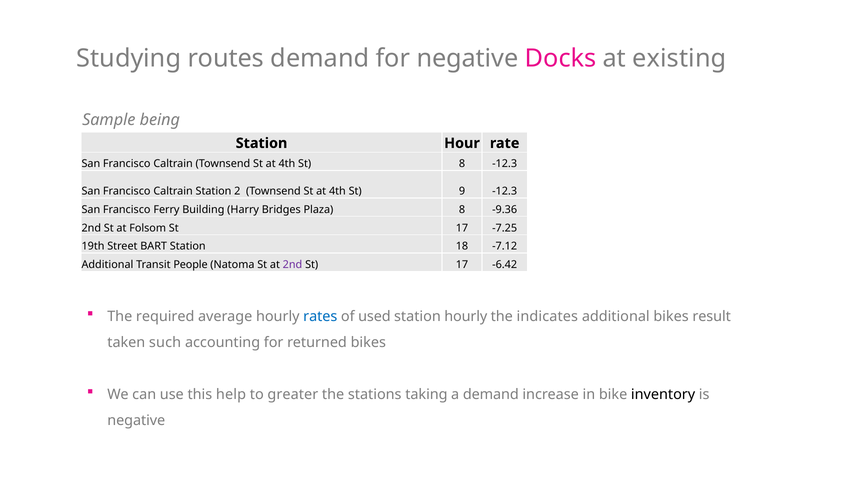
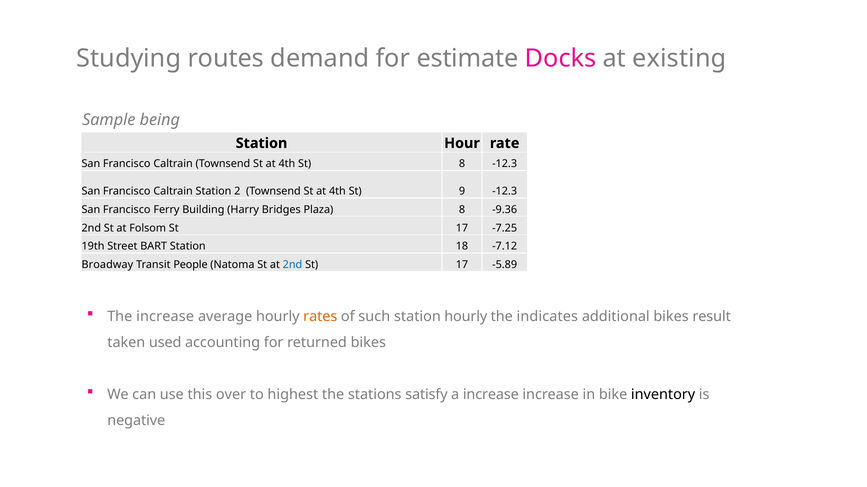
for negative: negative -> estimate
Additional at (107, 265): Additional -> Broadway
2nd at (293, 265) colour: purple -> blue
-6.42: -6.42 -> -5.89
The required: required -> increase
rates colour: blue -> orange
used: used -> such
such: such -> used
help: help -> over
greater: greater -> highest
taking: taking -> satisfy
a demand: demand -> increase
